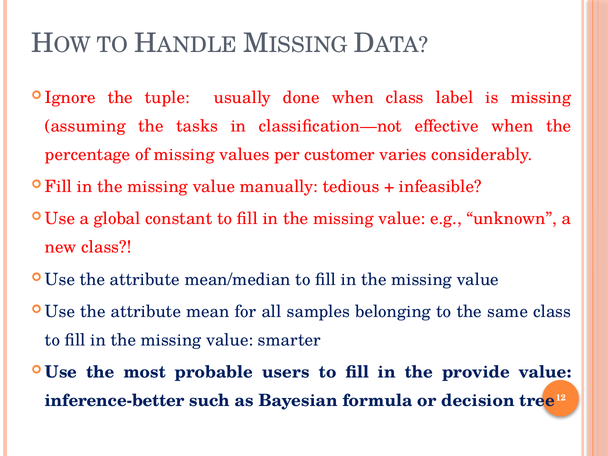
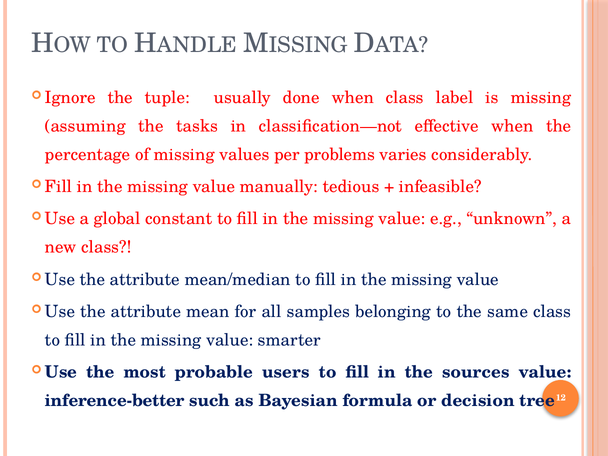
customer: customer -> problems
provide: provide -> sources
